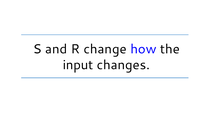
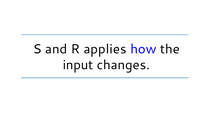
change: change -> applies
